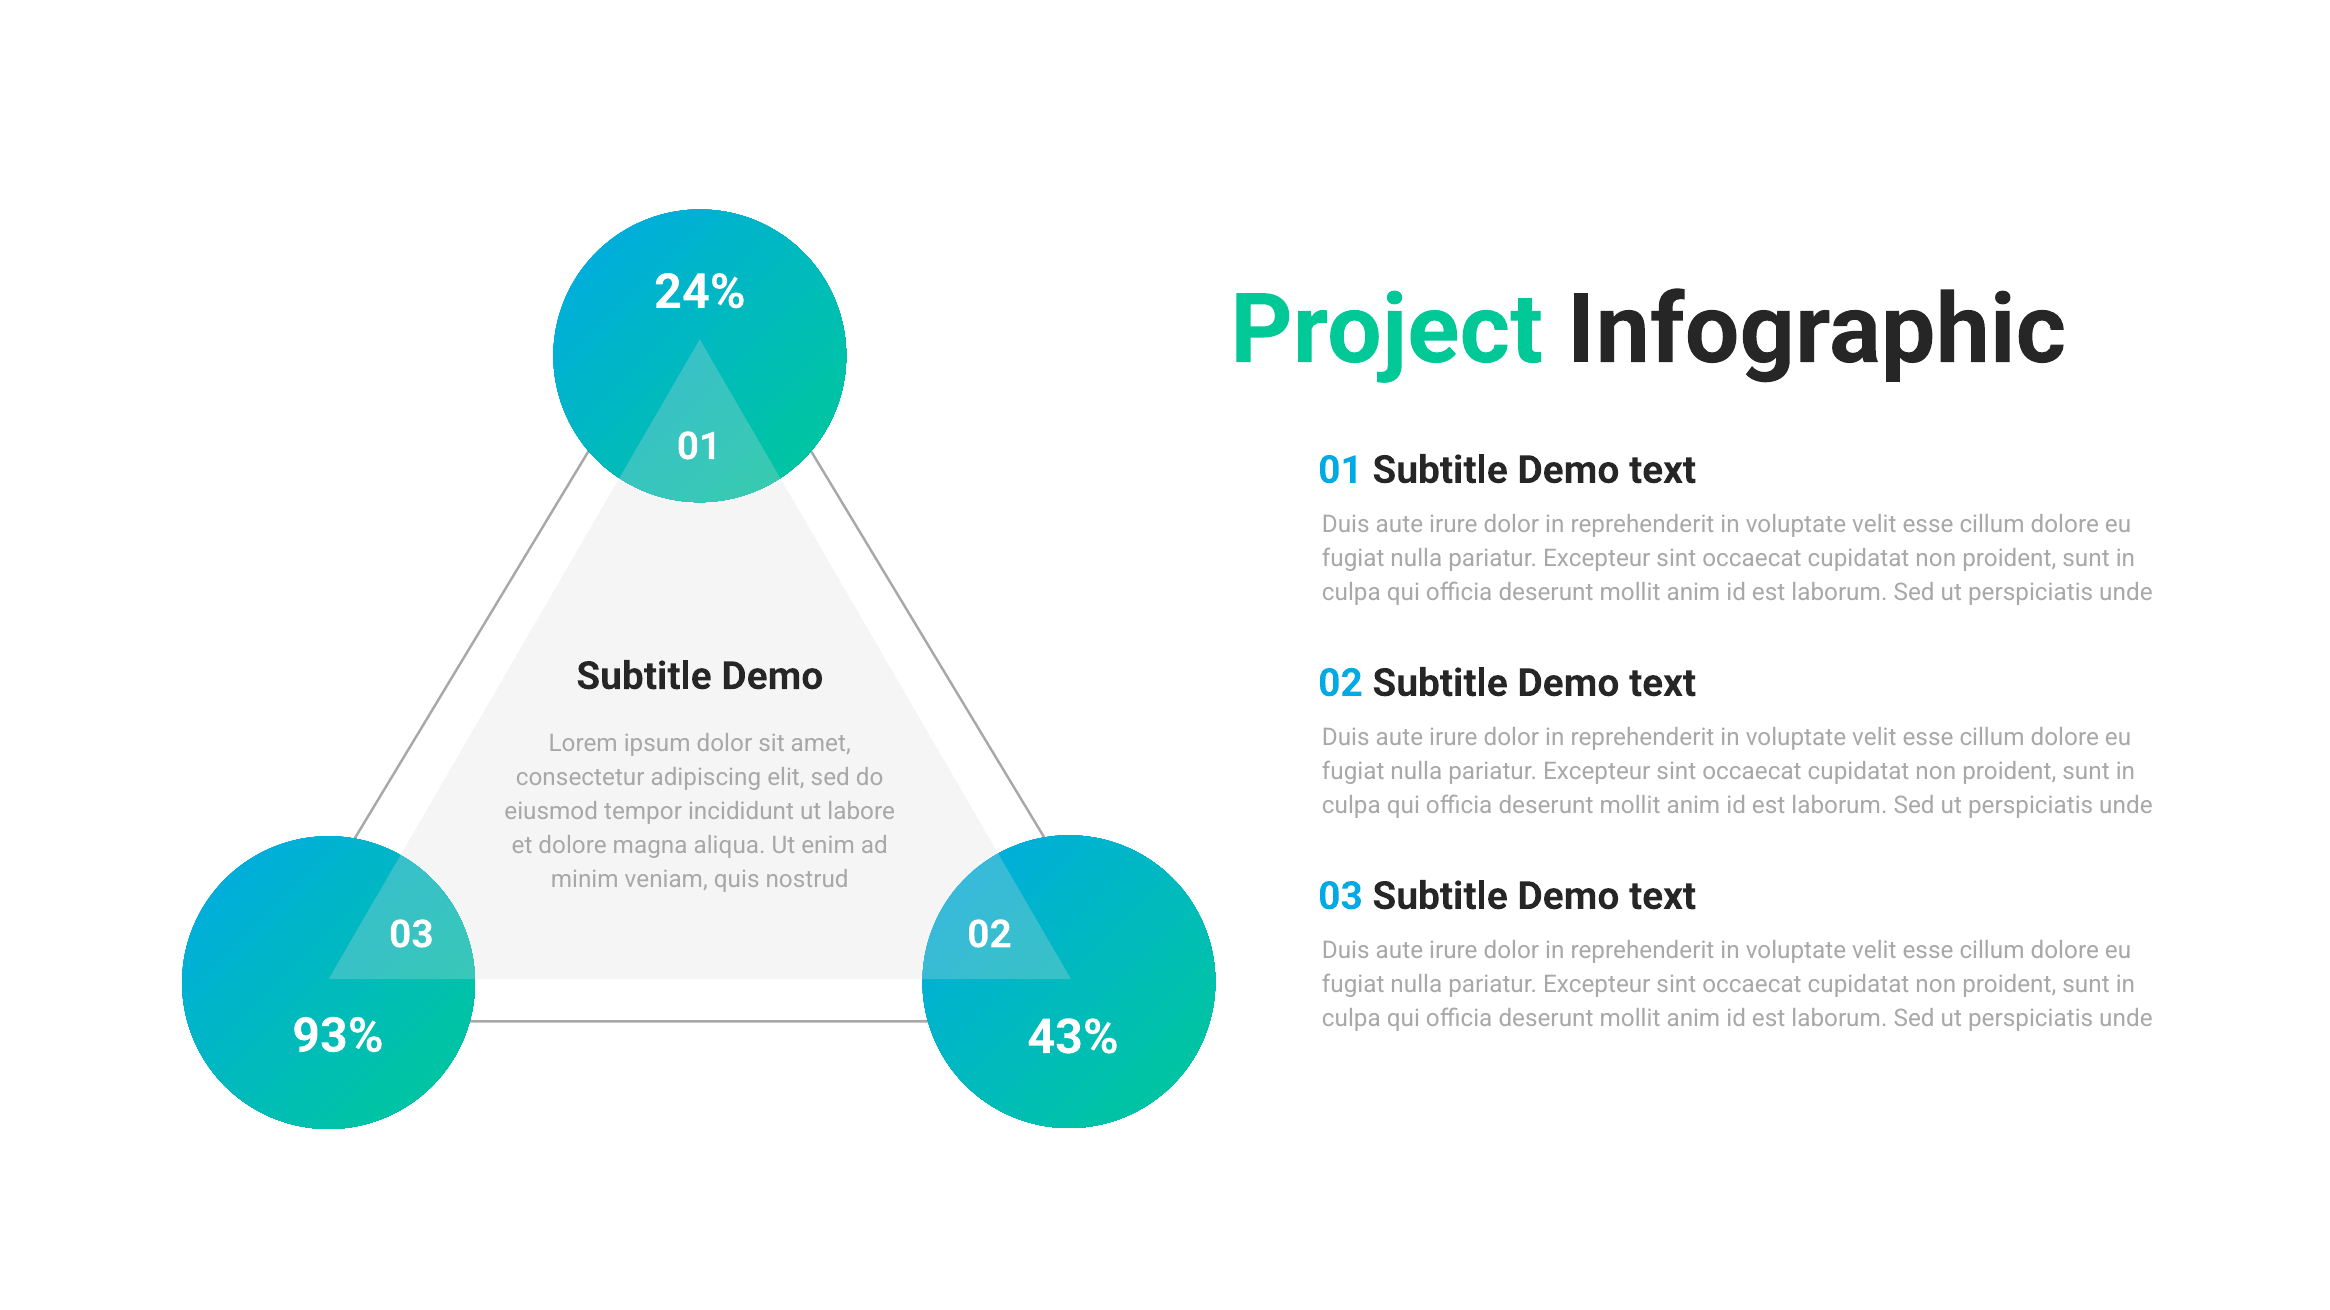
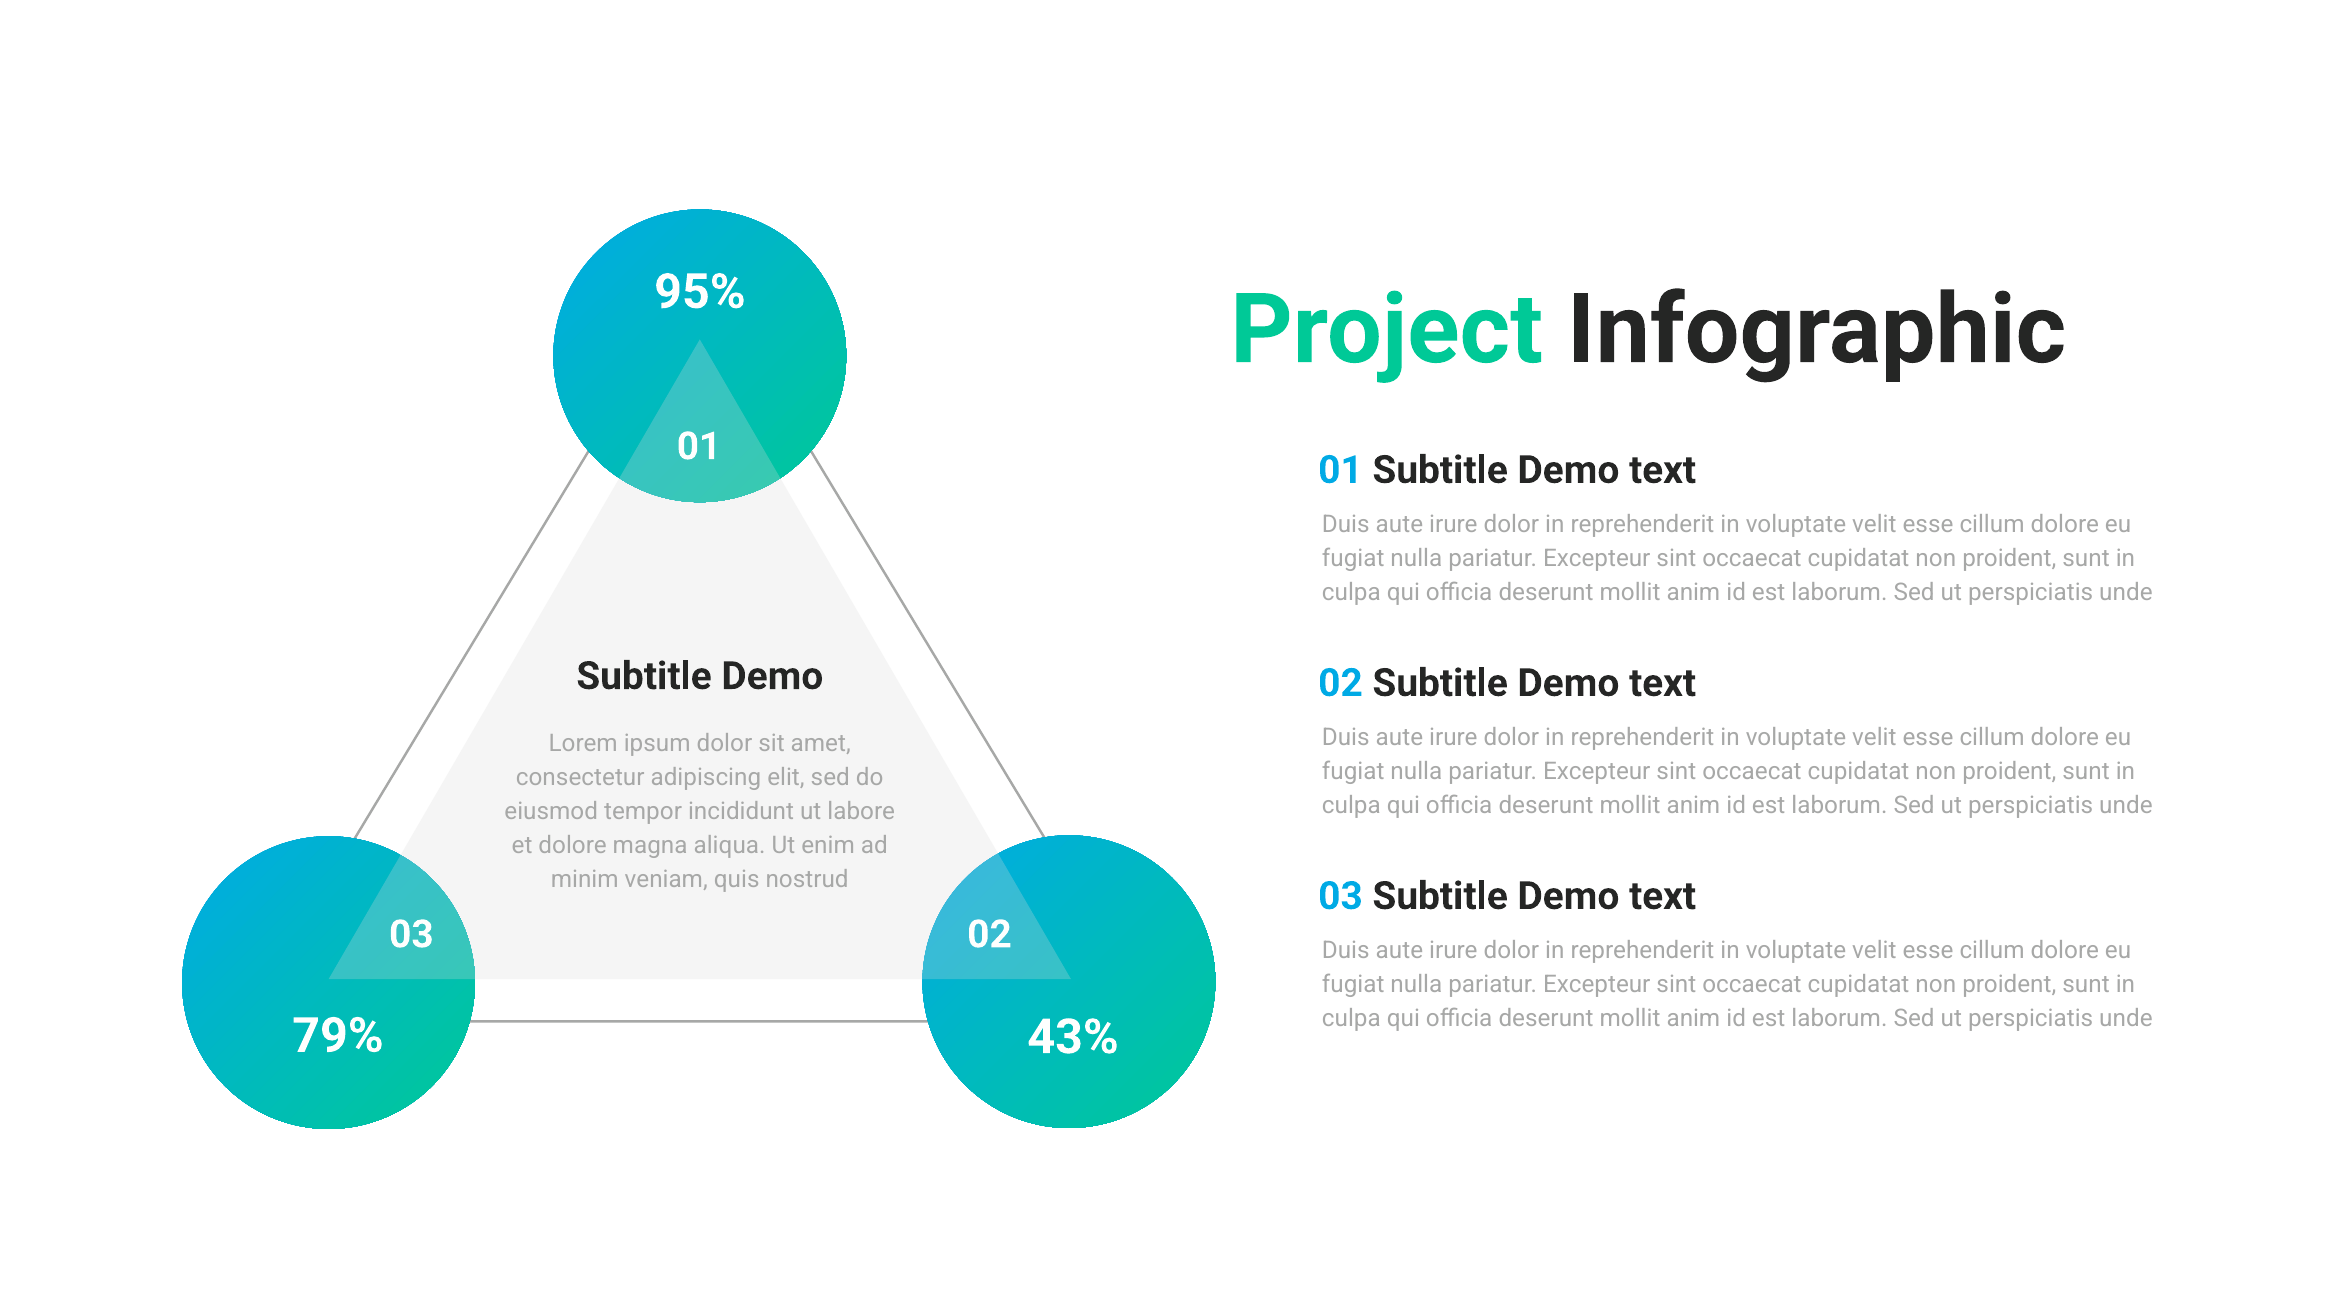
24%: 24% -> 95%
93%: 93% -> 79%
